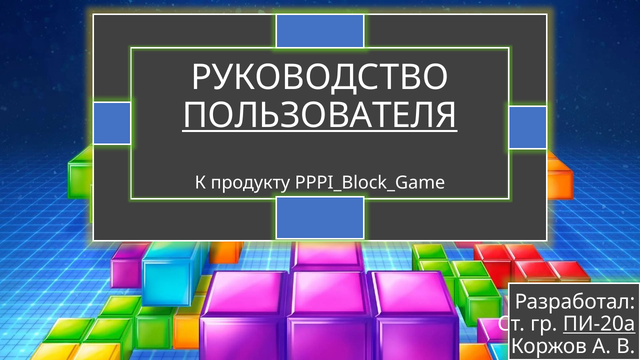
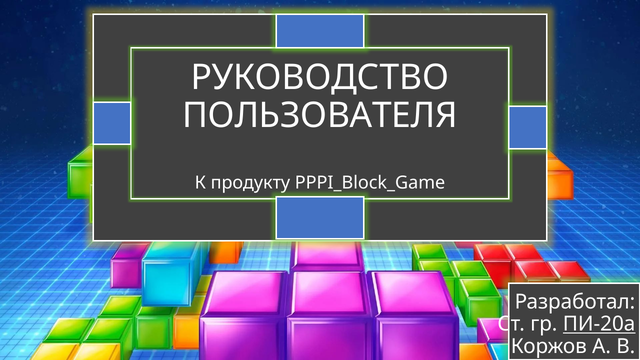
ПОЛЬЗОВАТЕЛЯ underline: present -> none
